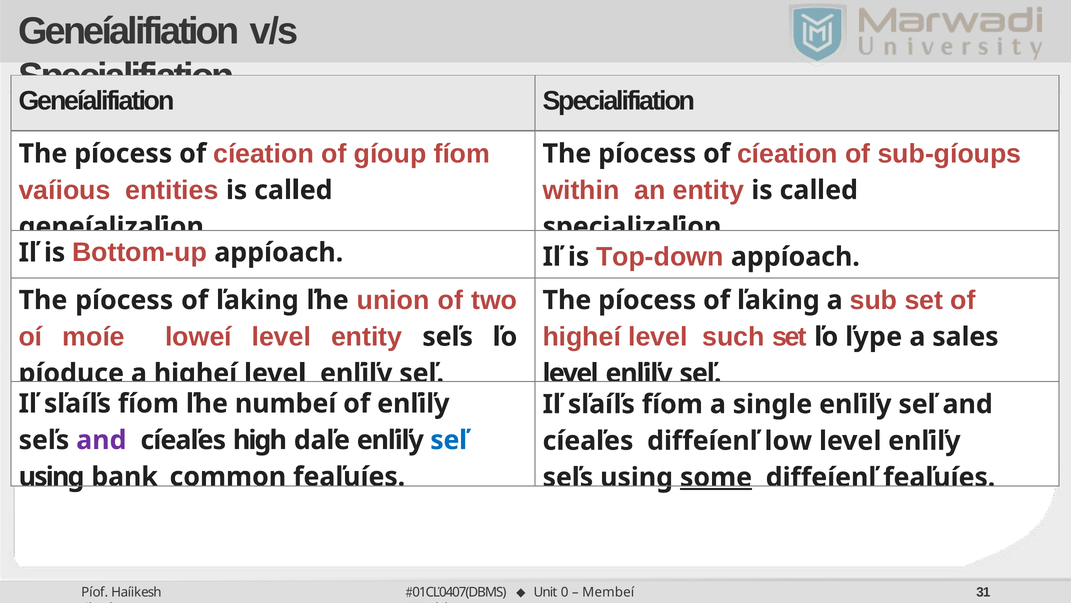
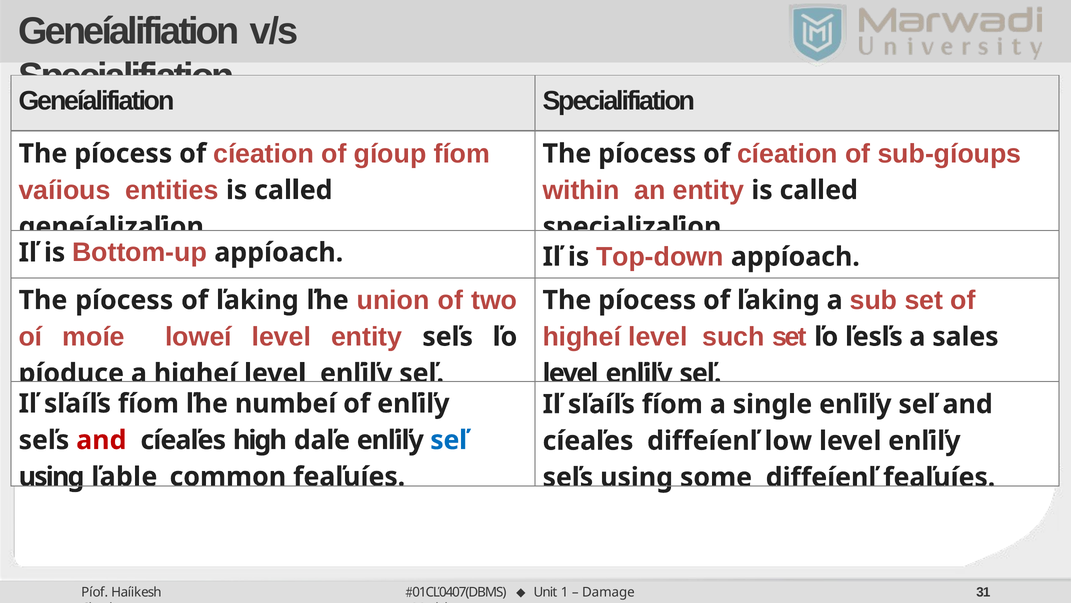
ľype: ľype -> ľesľs
and at (101, 440) colour: purple -> red
bank: bank -> ľable
some underline: present -> none
0: 0 -> 1
Membeí: Membeí -> Damage
